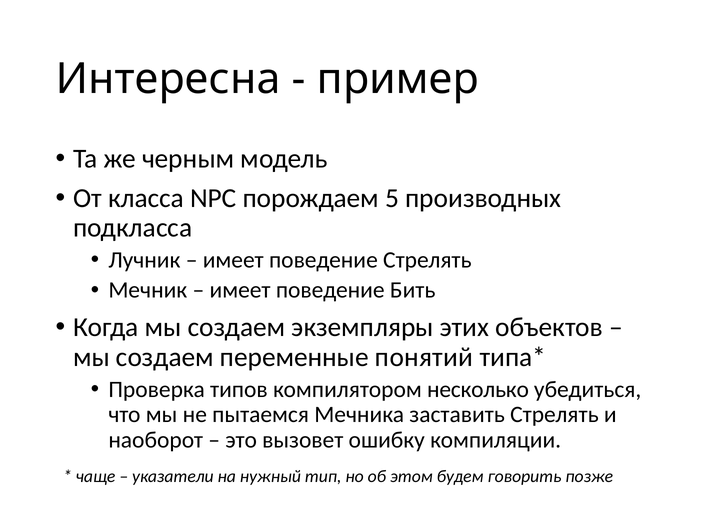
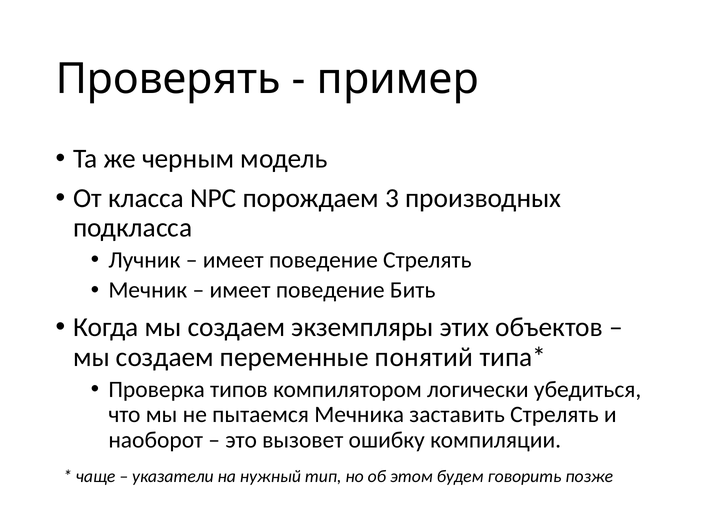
Интересна: Интересна -> Проверять
5: 5 -> 3
несколько: несколько -> логически
